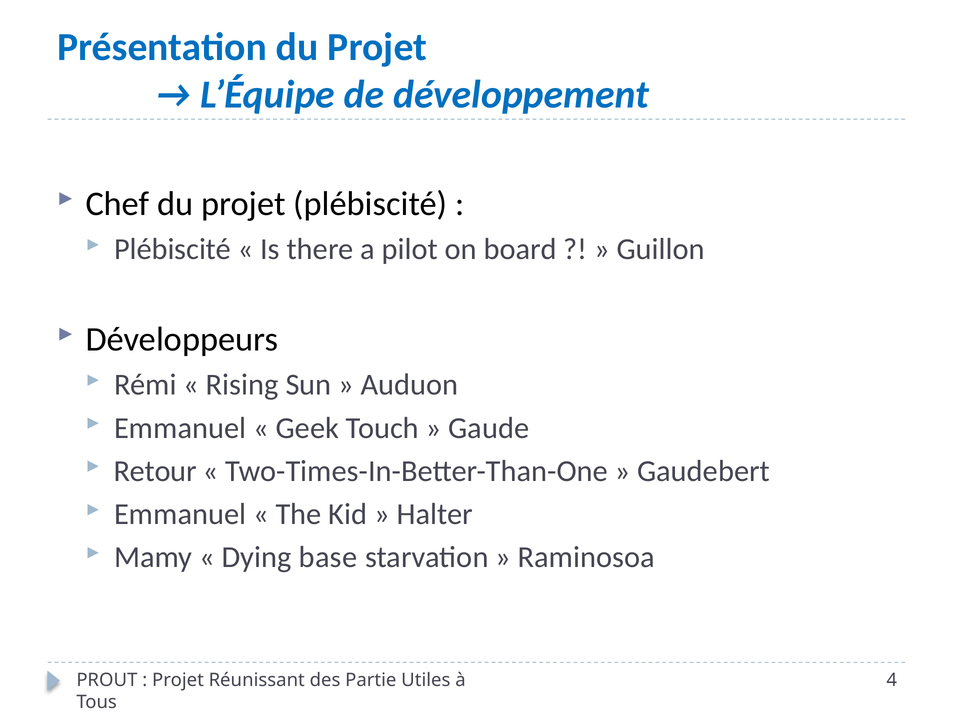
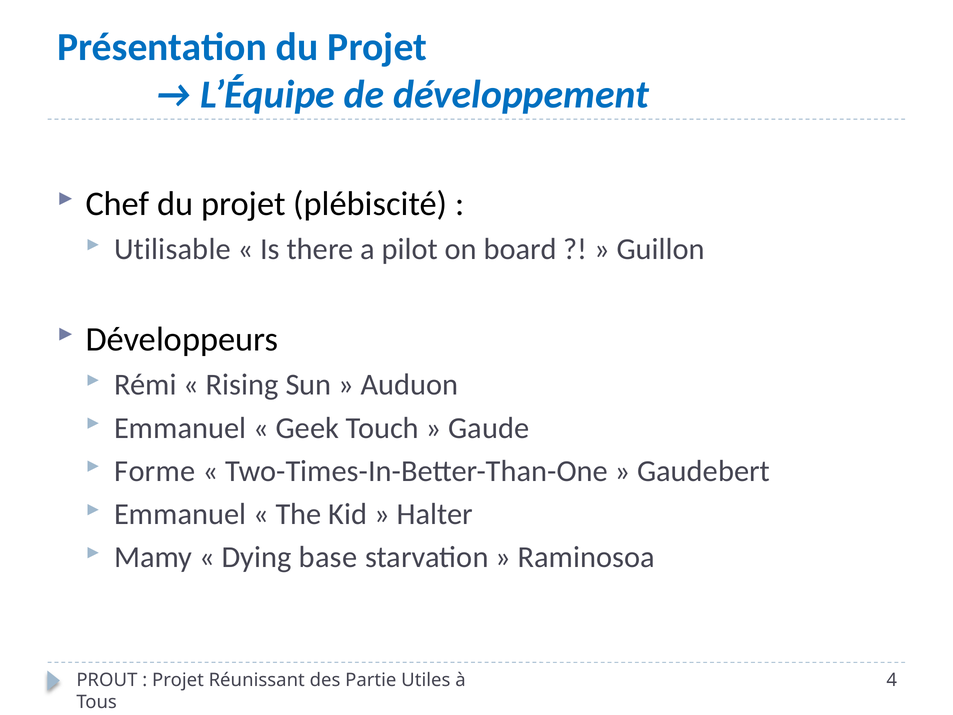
Plébiscité at (173, 249): Plébiscité -> Utilisable
Retour: Retour -> Forme
